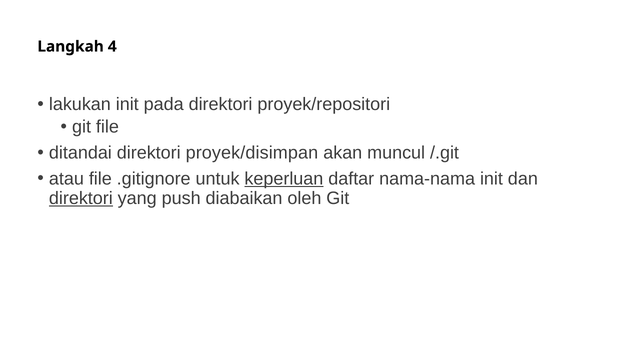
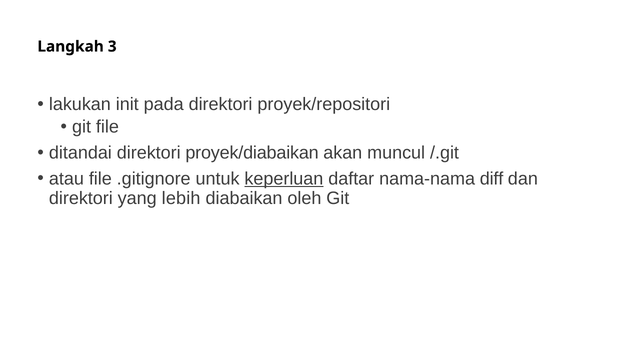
4: 4 -> 3
proyek/disimpan: proyek/disimpan -> proyek/diabaikan
nama-nama init: init -> diff
direktori at (81, 198) underline: present -> none
push: push -> lebih
